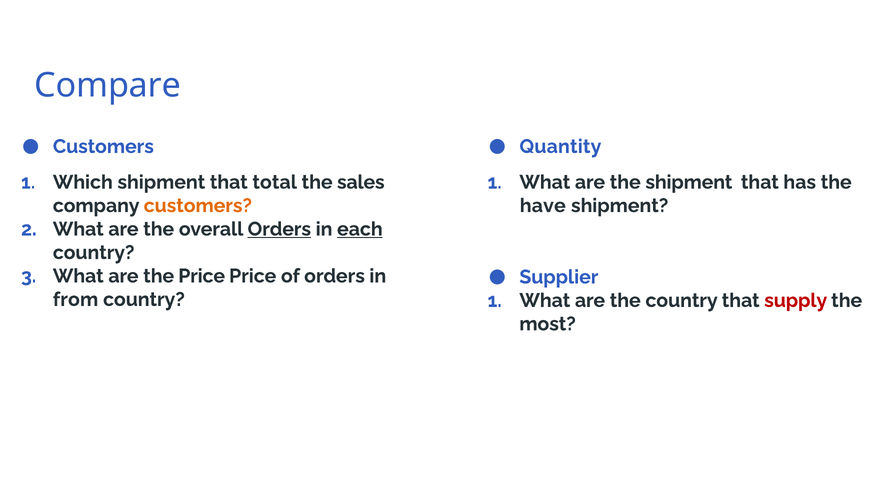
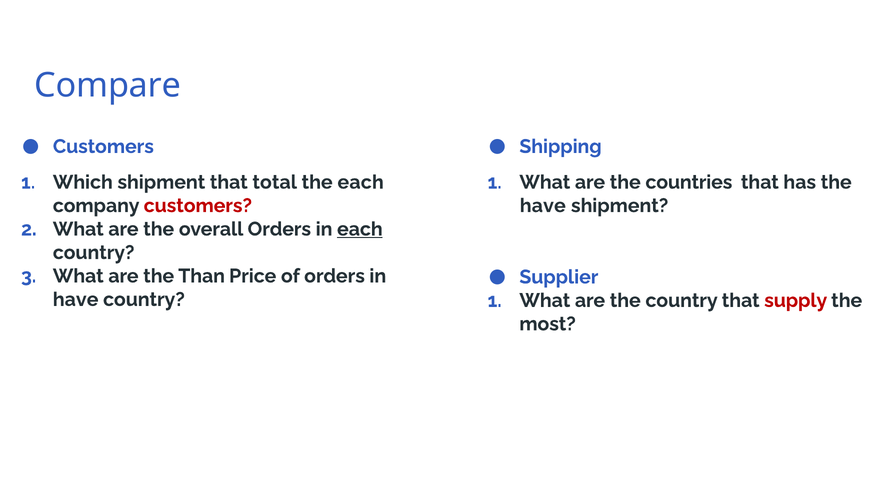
Quantity: Quantity -> Shipping
the sales: sales -> each
the shipment: shipment -> countries
customers at (198, 206) colour: orange -> red
Orders at (279, 229) underline: present -> none
the Price: Price -> Than
from at (76, 299): from -> have
